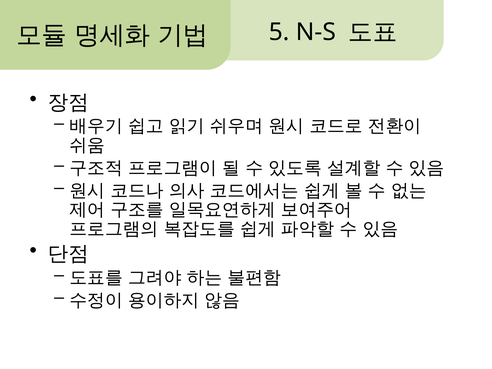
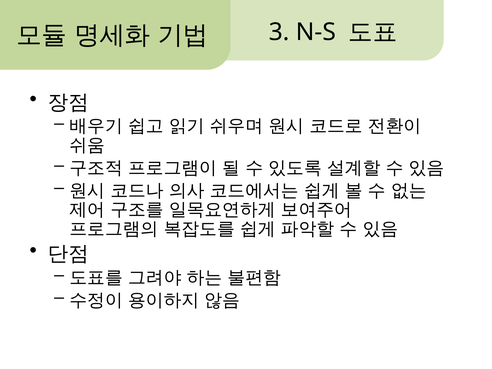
5: 5 -> 3
